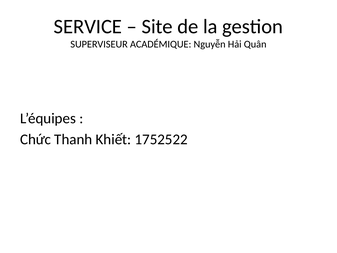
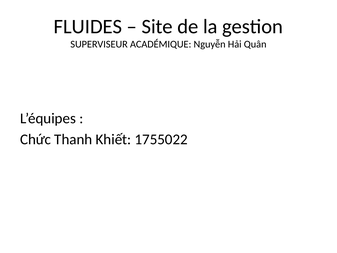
SERVICE: SERVICE -> FLUIDES
1752522: 1752522 -> 1755022
